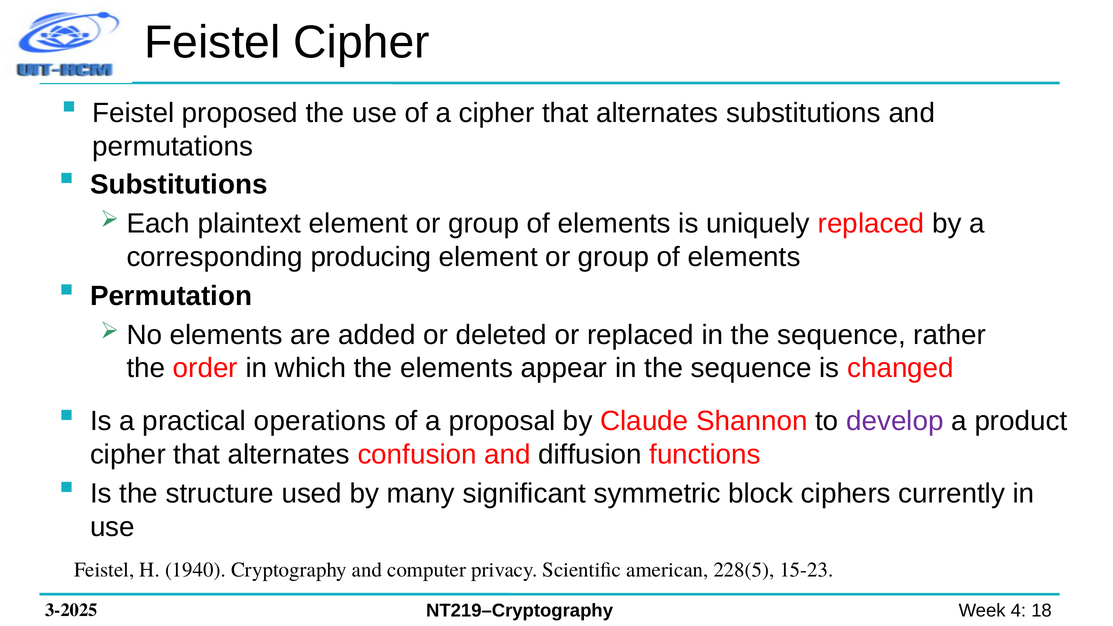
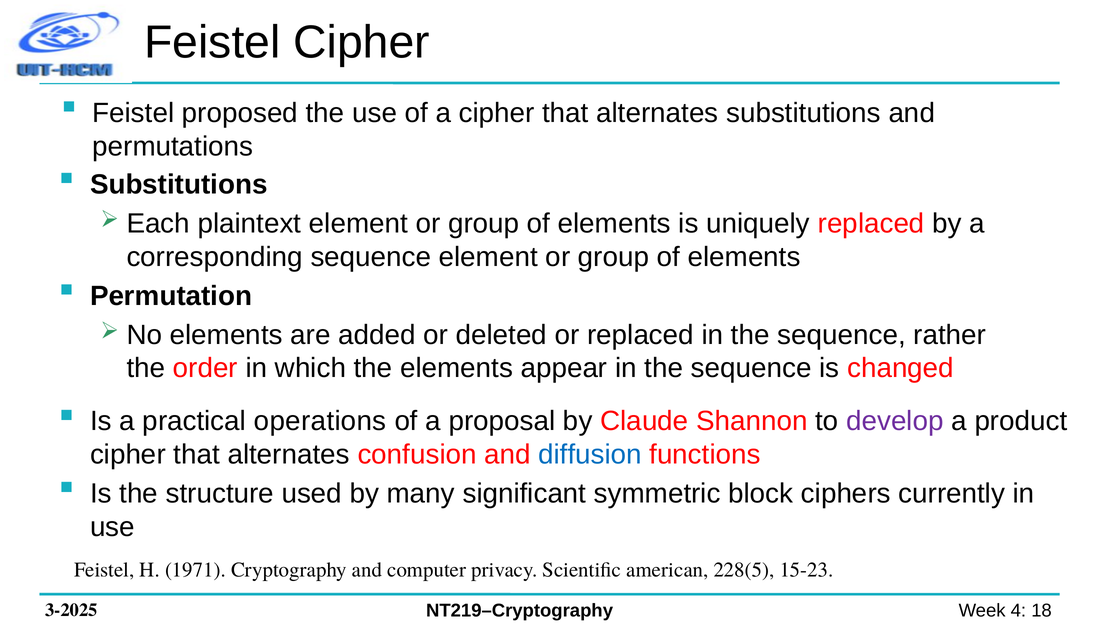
corresponding producing: producing -> sequence
diffusion colour: black -> blue
1940: 1940 -> 1971
